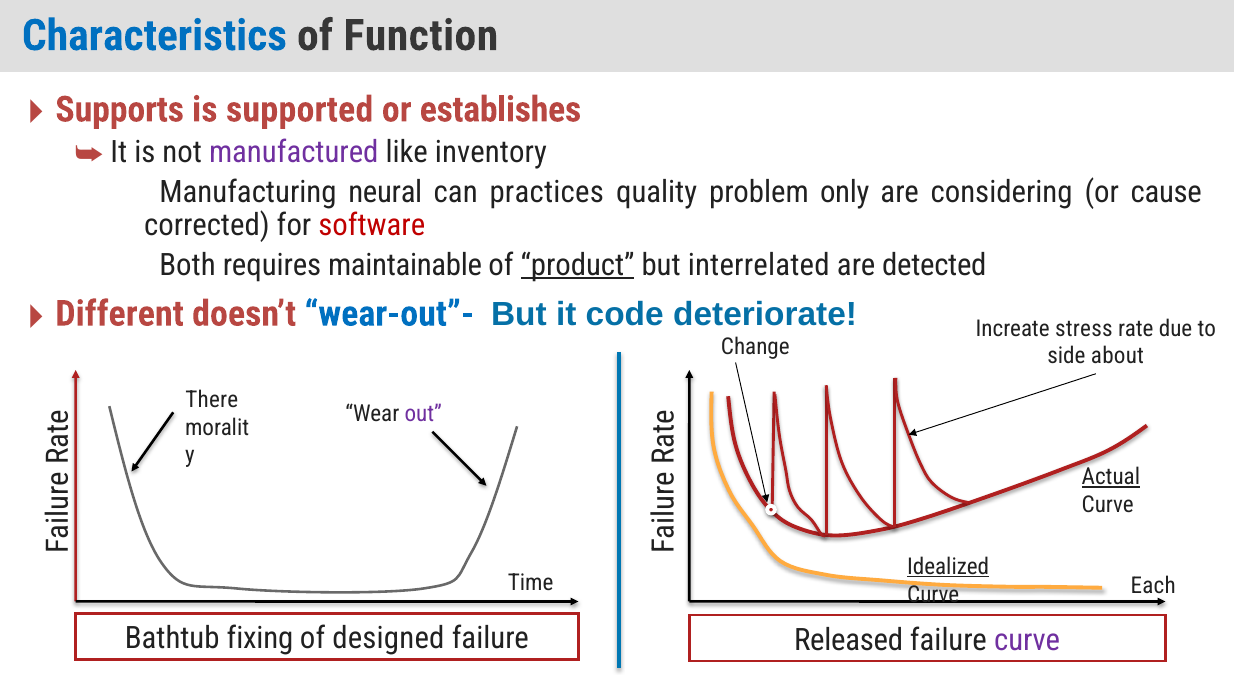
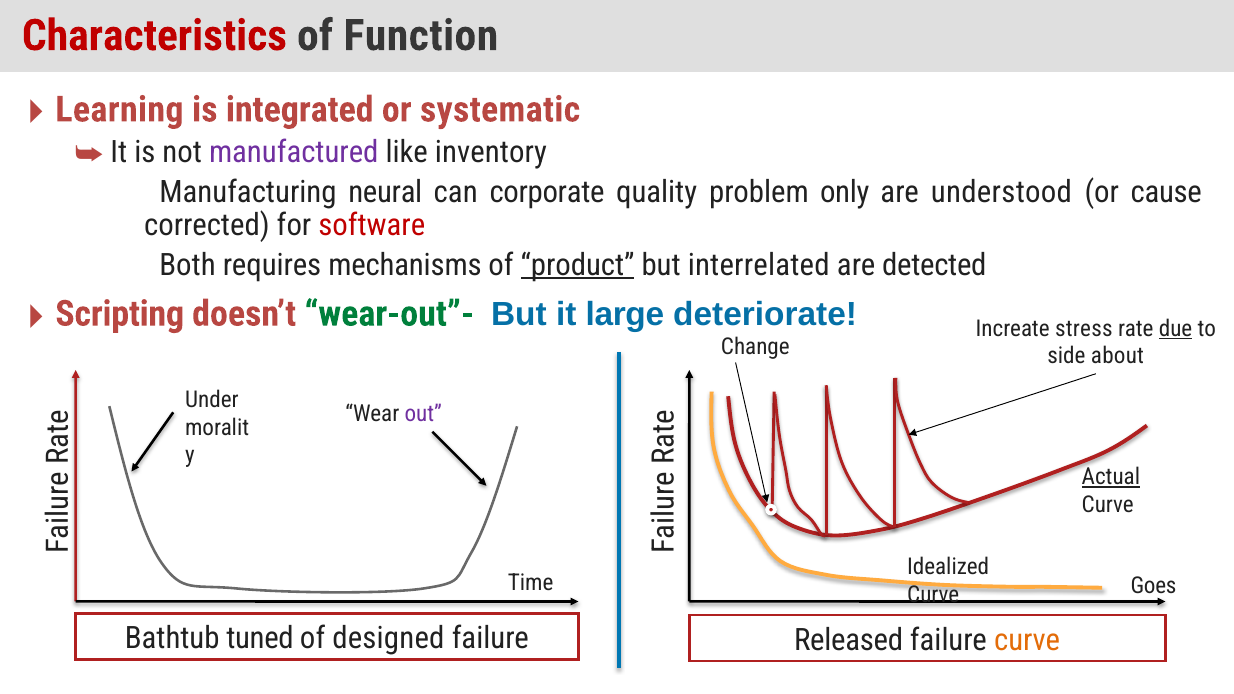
Characteristics colour: blue -> red
Supports: Supports -> Learning
supported: supported -> integrated
establishes: establishes -> systematic
practices: practices -> corporate
considering: considering -> understood
maintainable: maintainable -> mechanisms
Different: Different -> Scripting
wear-out”- colour: blue -> green
code: code -> large
due underline: none -> present
There: There -> Under
Idealized underline: present -> none
Each: Each -> Goes
fixing: fixing -> tuned
curve at (1027, 640) colour: purple -> orange
